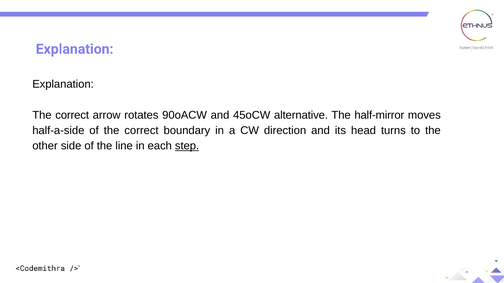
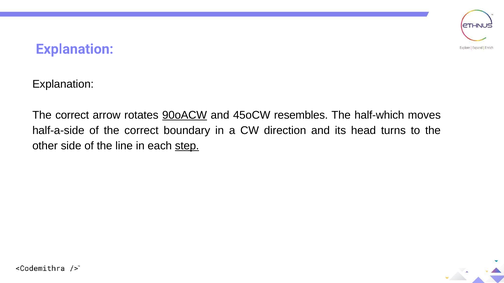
90oACW underline: none -> present
alternative: alternative -> resembles
half-mirror: half-mirror -> half-which
